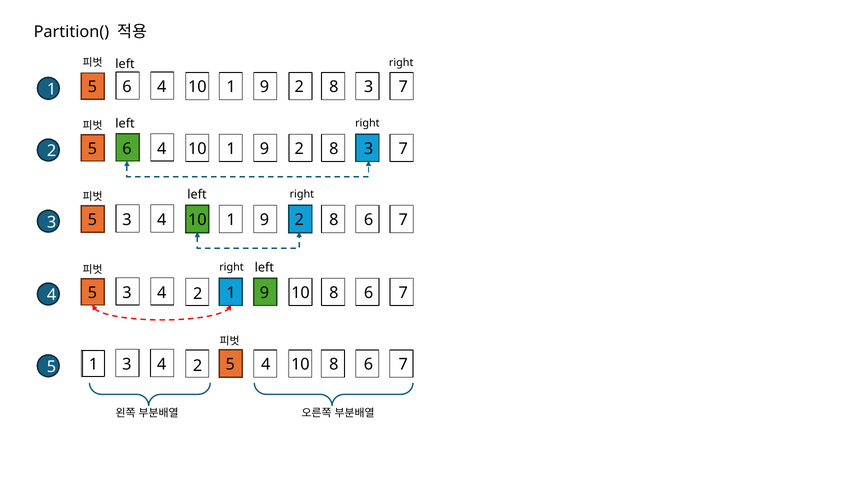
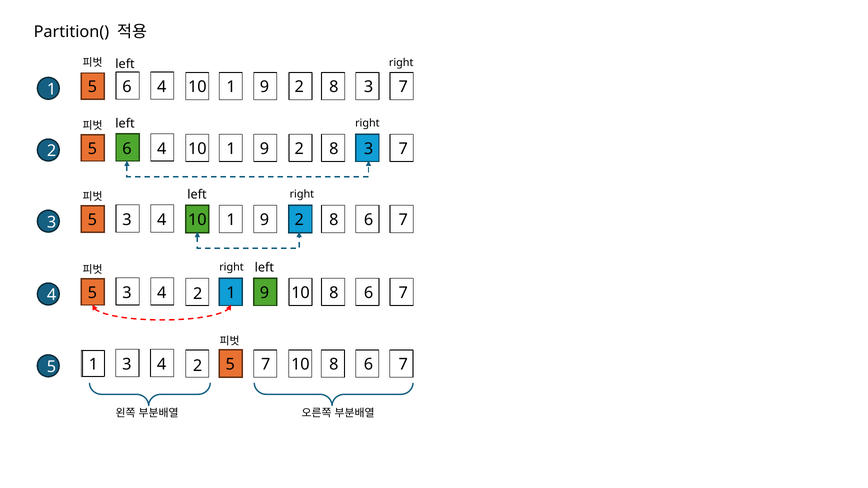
5 4: 4 -> 7
